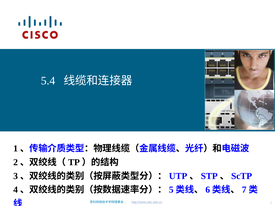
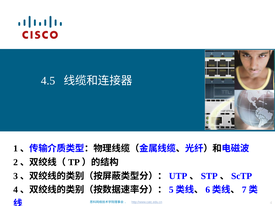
5.4: 5.4 -> 4.5
